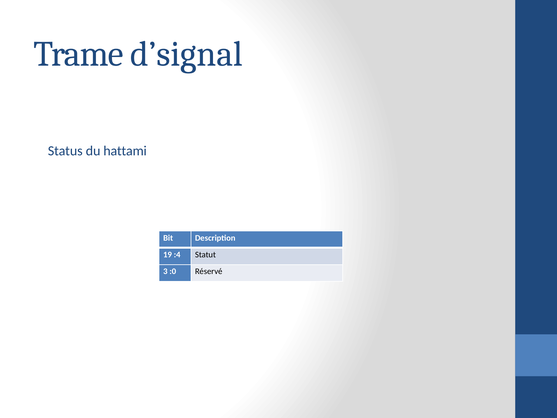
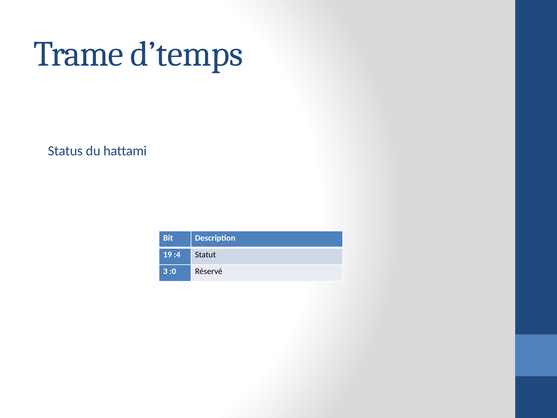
d’signal: d’signal -> d’temps
